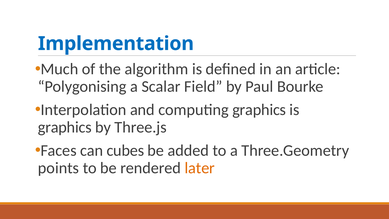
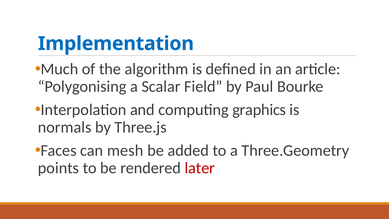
graphics at (65, 127): graphics -> normals
cubes: cubes -> mesh
later colour: orange -> red
